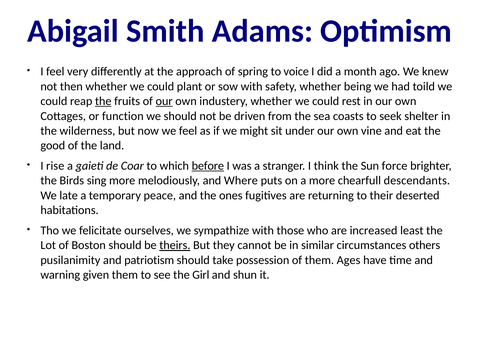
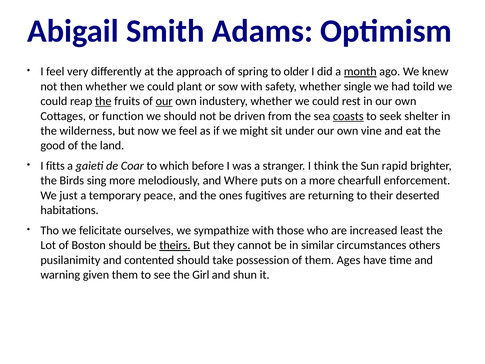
voice: voice -> older
month underline: none -> present
being: being -> single
coasts underline: none -> present
rise: rise -> fitts
before underline: present -> none
force: force -> rapid
descendants: descendants -> enforcement
late: late -> just
patriotism: patriotism -> contented
